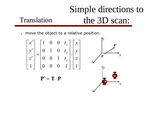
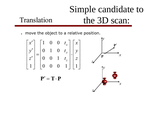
directions: directions -> candidate
